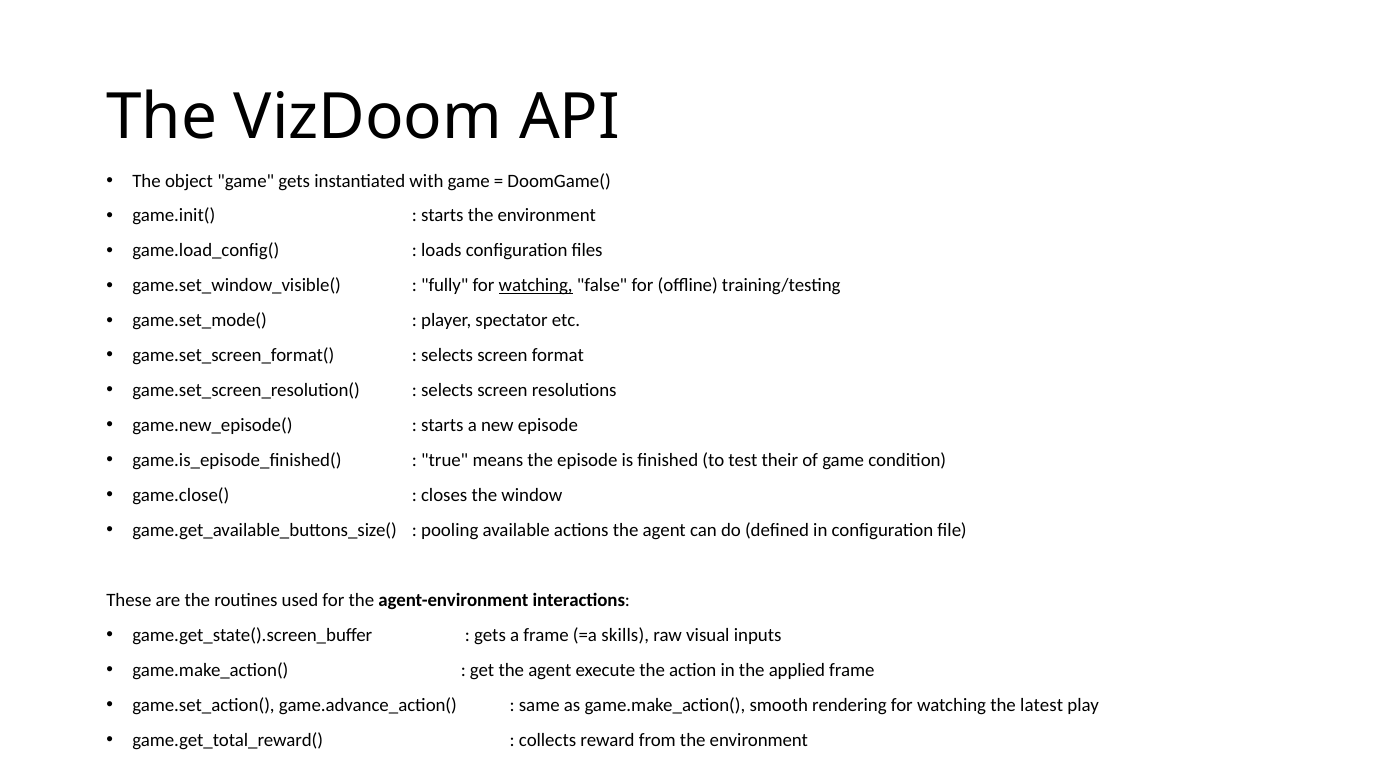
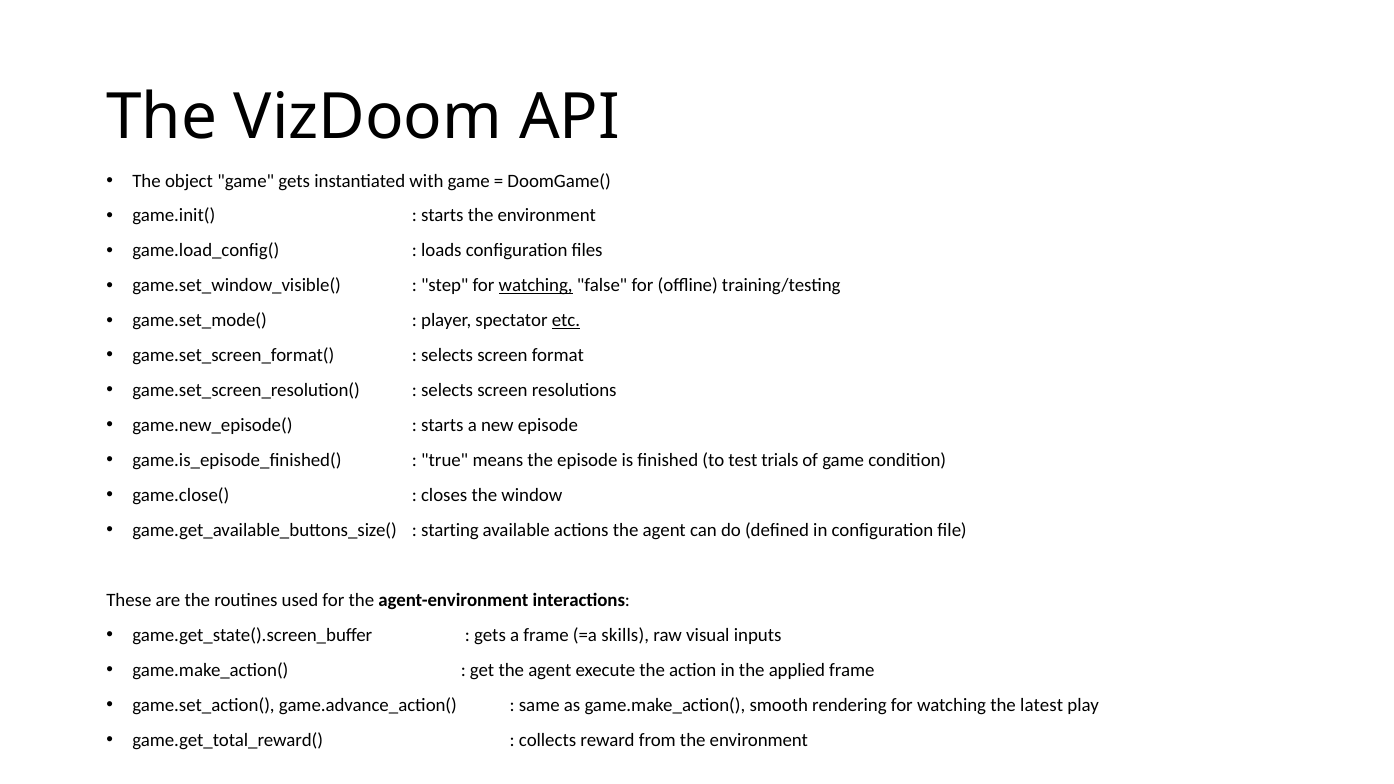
fully: fully -> step
etc underline: none -> present
their: their -> trials
pooling: pooling -> starting
